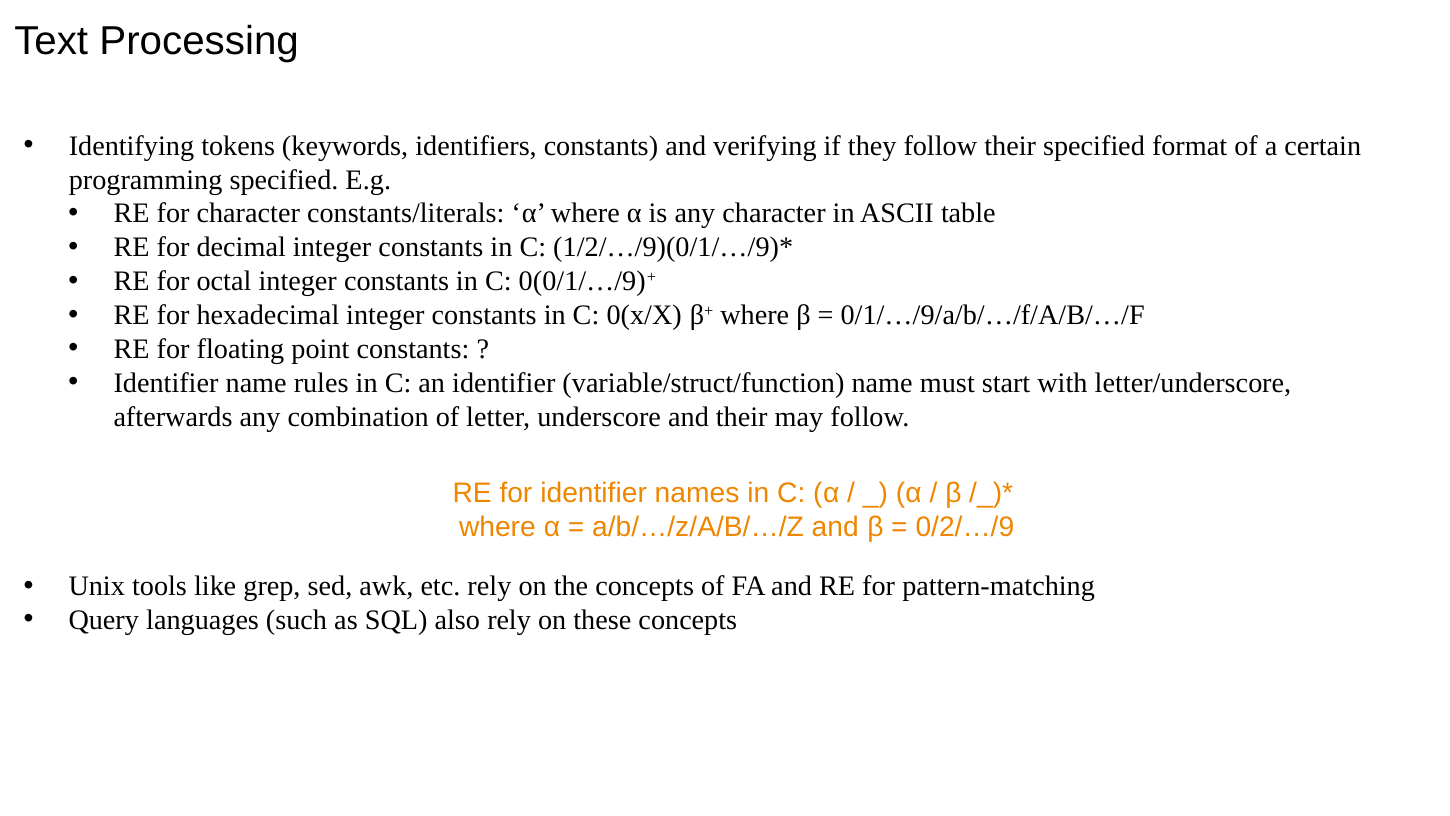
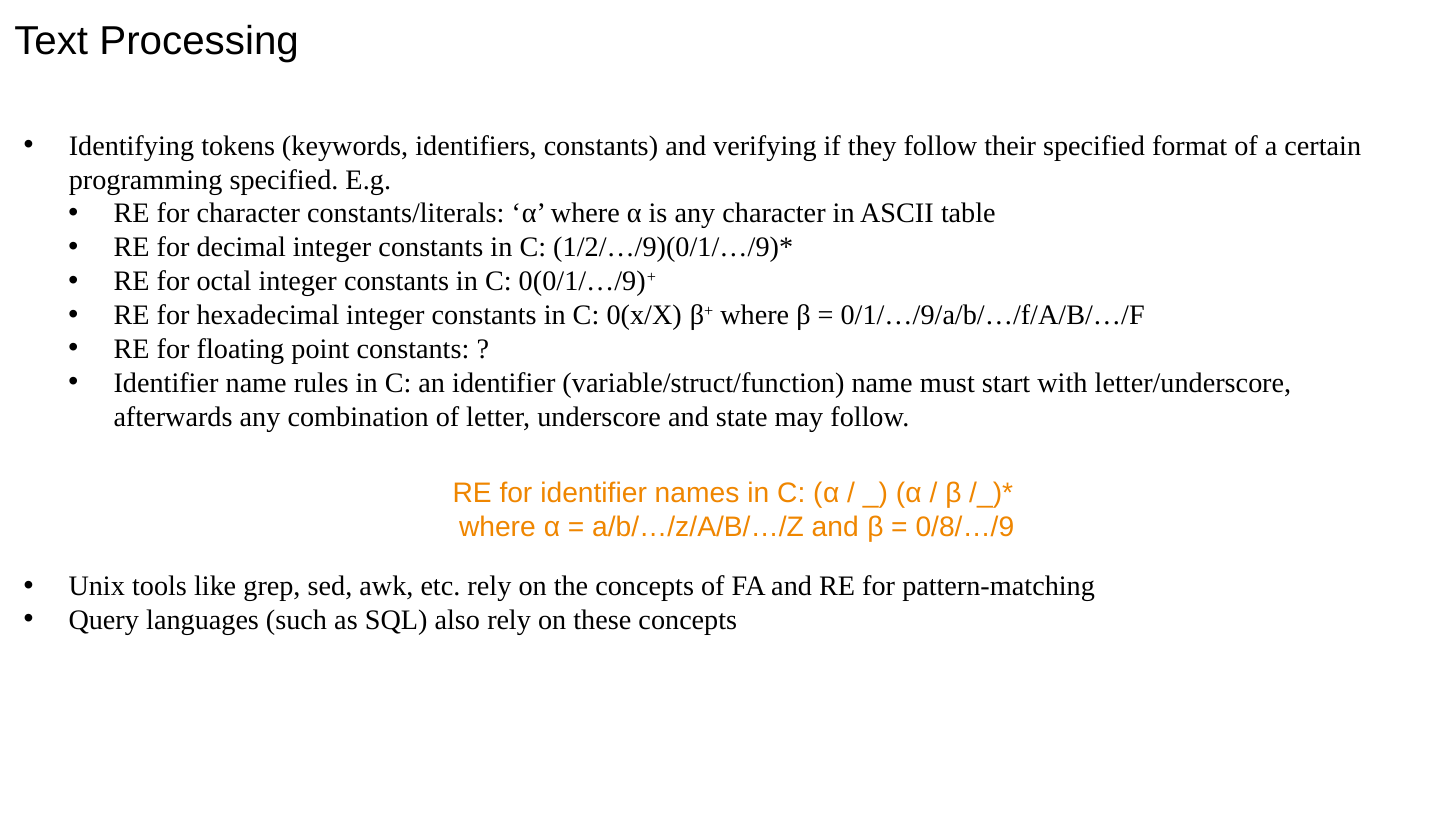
and their: their -> state
0/2/…/9: 0/2/…/9 -> 0/8/…/9
